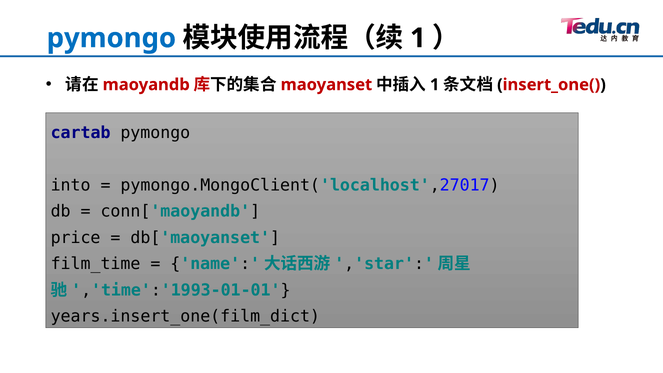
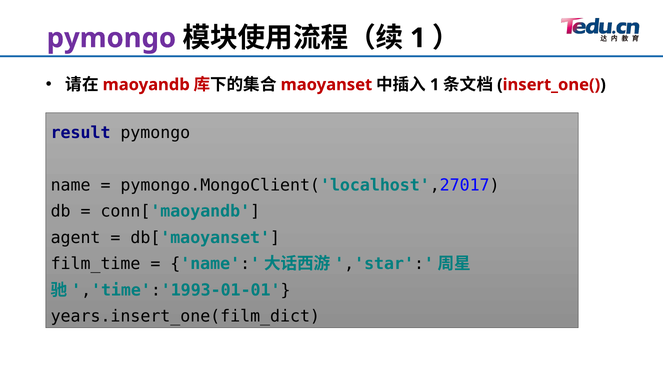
pymongo at (111, 38) colour: blue -> purple
cartab: cartab -> result
into: into -> name
price: price -> agent
